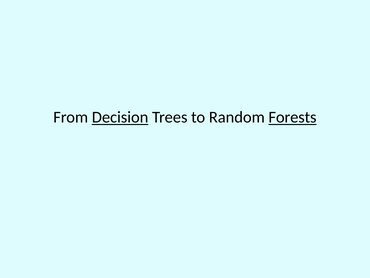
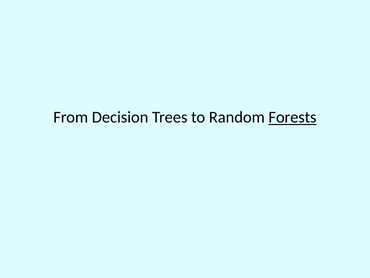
Decision underline: present -> none
